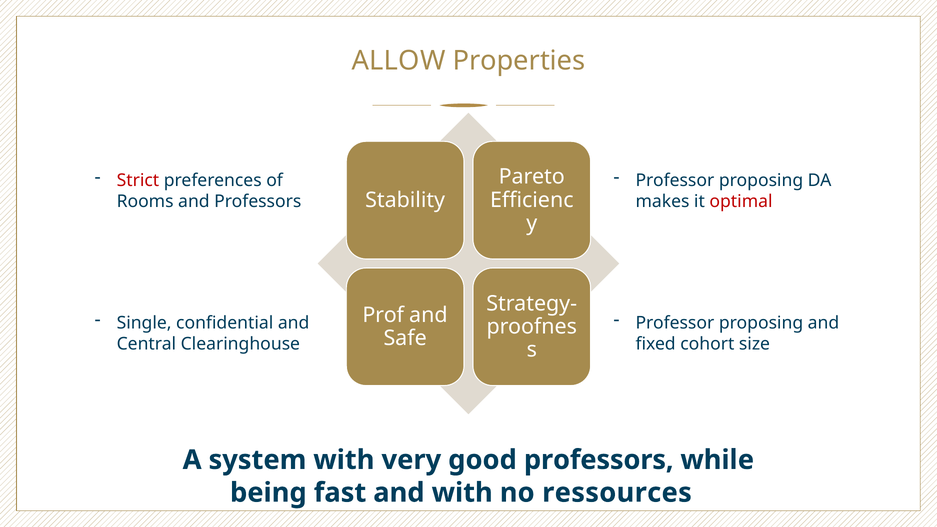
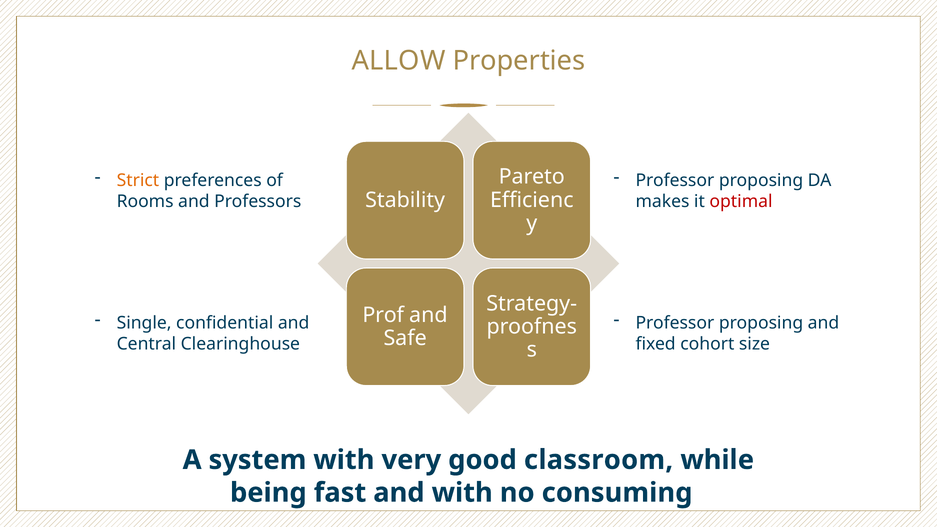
Strict colour: red -> orange
good professors: professors -> classroom
ressources: ressources -> consuming
